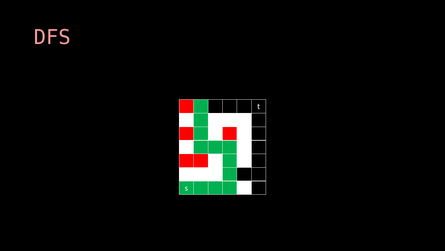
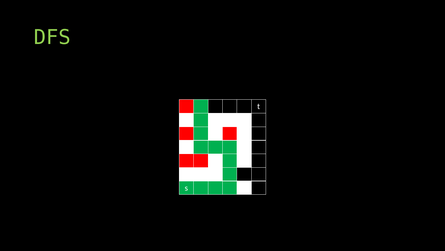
DFS colour: pink -> light green
